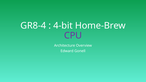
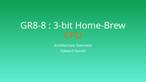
GR8-4: GR8-4 -> GR8-8
4-bit: 4-bit -> 3-bit
CPU colour: purple -> orange
